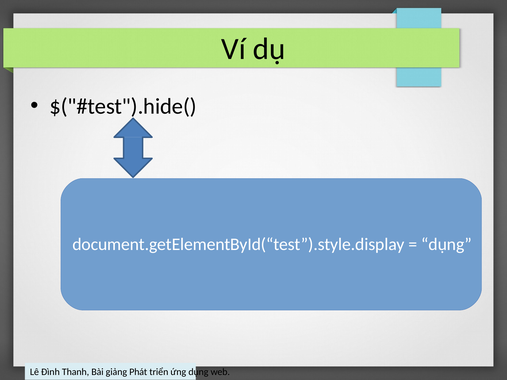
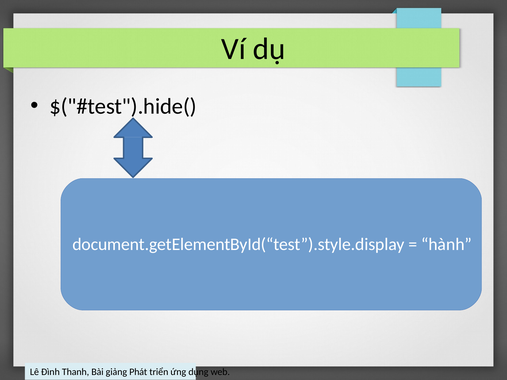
dụng at (446, 245): dụng -> hành
